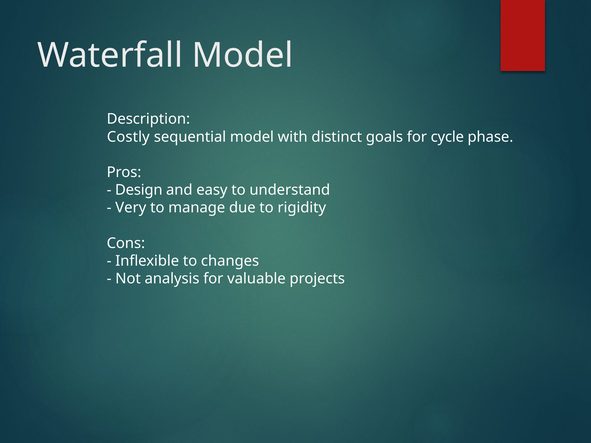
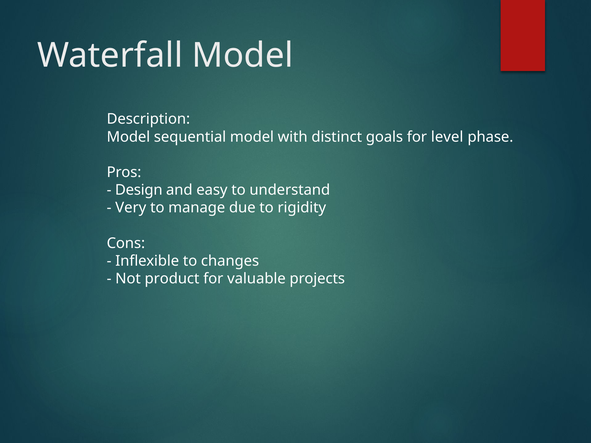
Costly at (128, 137): Costly -> Model
cycle: cycle -> level
analysis: analysis -> product
